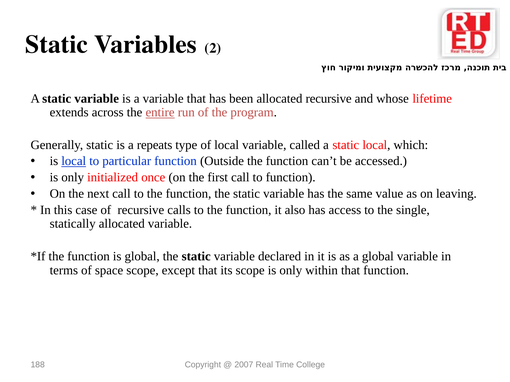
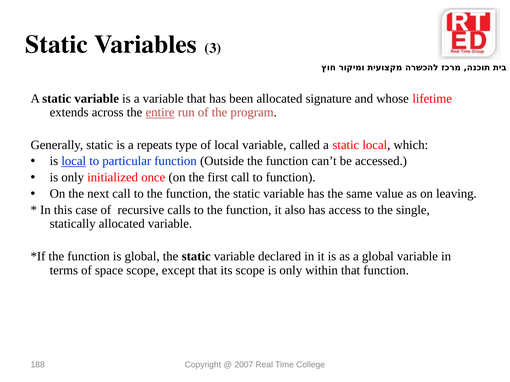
2: 2 -> 3
allocated recursive: recursive -> signature
